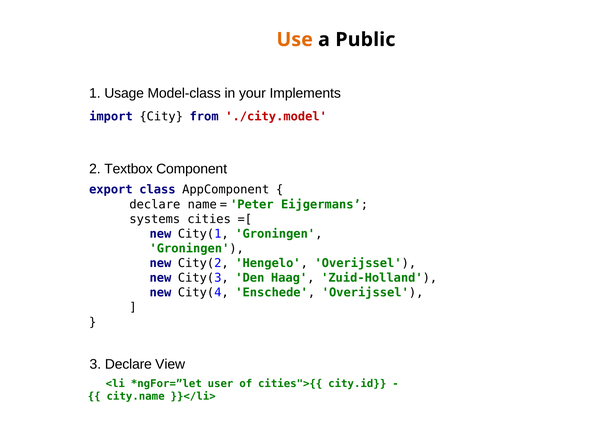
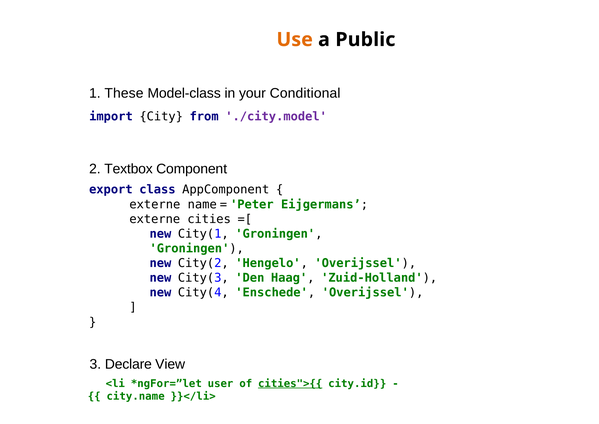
Usage: Usage -> These
Implements: Implements -> Conditional
./city.model colour: red -> purple
declare at (155, 204): declare -> externe
systems at (155, 219): systems -> externe
cities">{{ underline: none -> present
